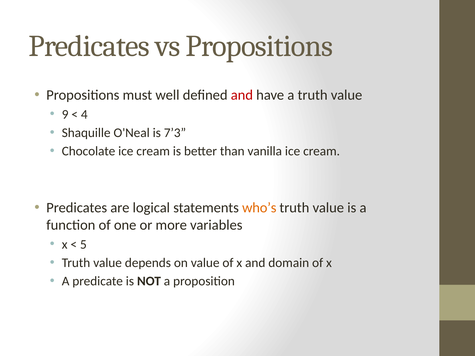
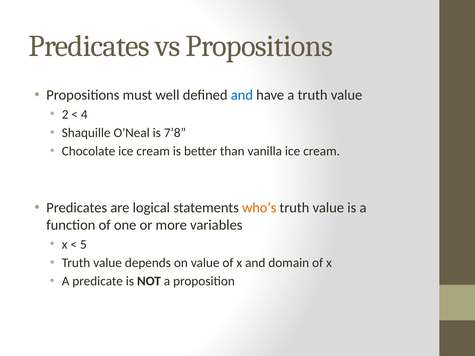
and at (242, 95) colour: red -> blue
9: 9 -> 2
7’3: 7’3 -> 7’8
